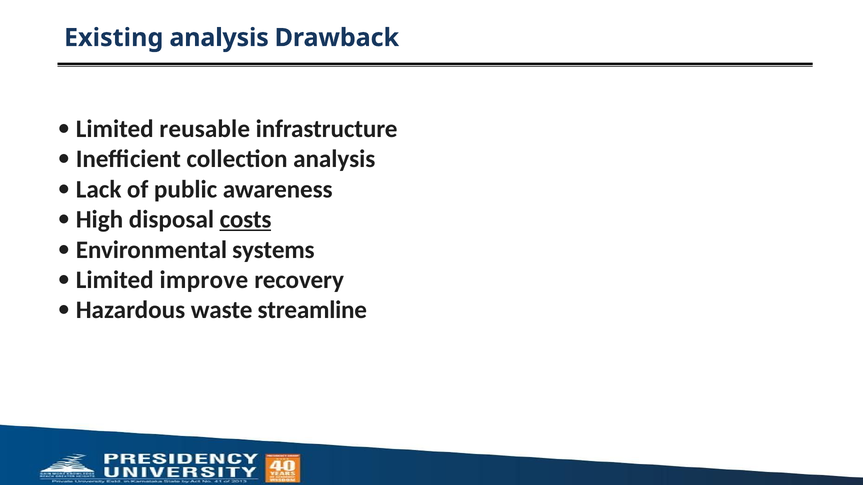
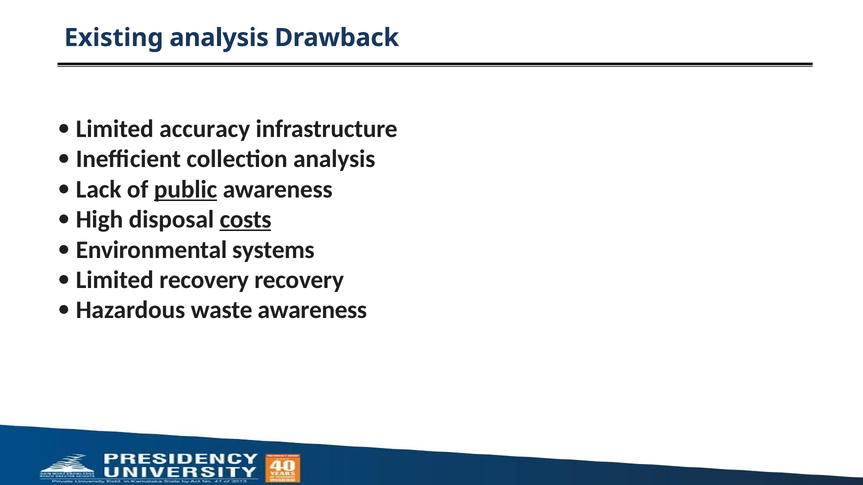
reusable: reusable -> accuracy
public underline: none -> present
Limited improve: improve -> recovery
waste streamline: streamline -> awareness
